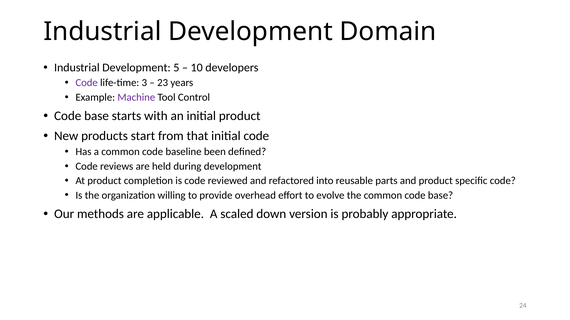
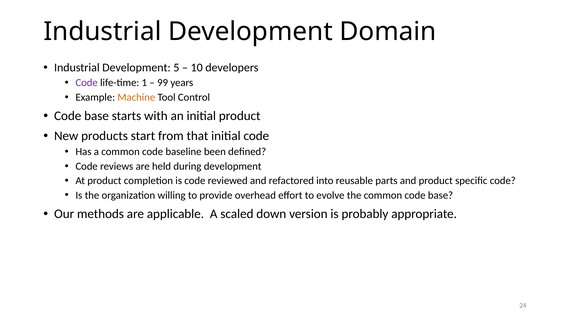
3: 3 -> 1
23: 23 -> 99
Machine colour: purple -> orange
